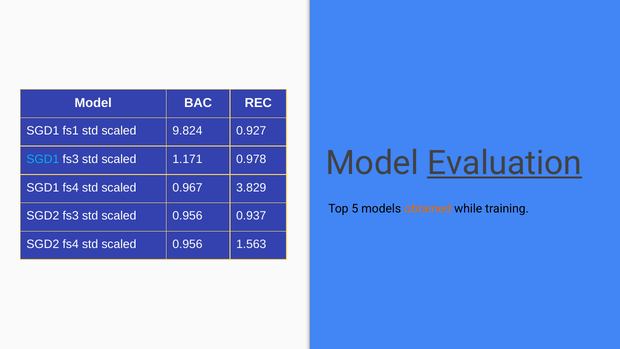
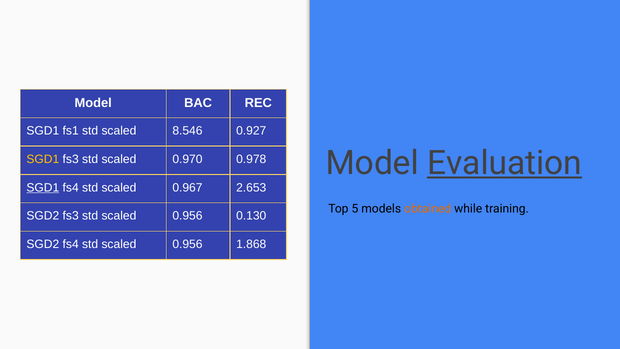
9.824: 9.824 -> 8.546
SGD1 at (43, 159) colour: light blue -> yellow
1.171: 1.171 -> 0.970
SGD1 at (43, 187) underline: none -> present
3.829: 3.829 -> 2.653
0.937: 0.937 -> 0.130
1.563: 1.563 -> 1.868
